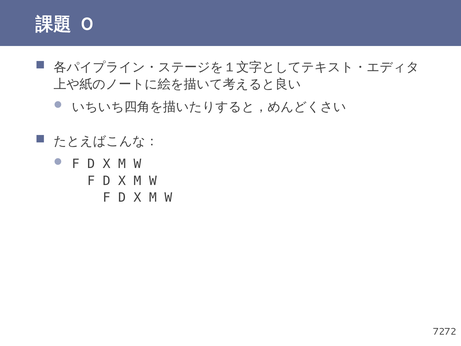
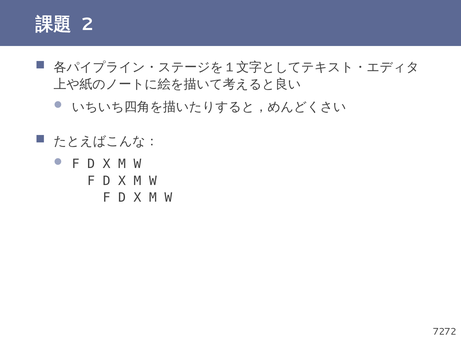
0: 0 -> 2
